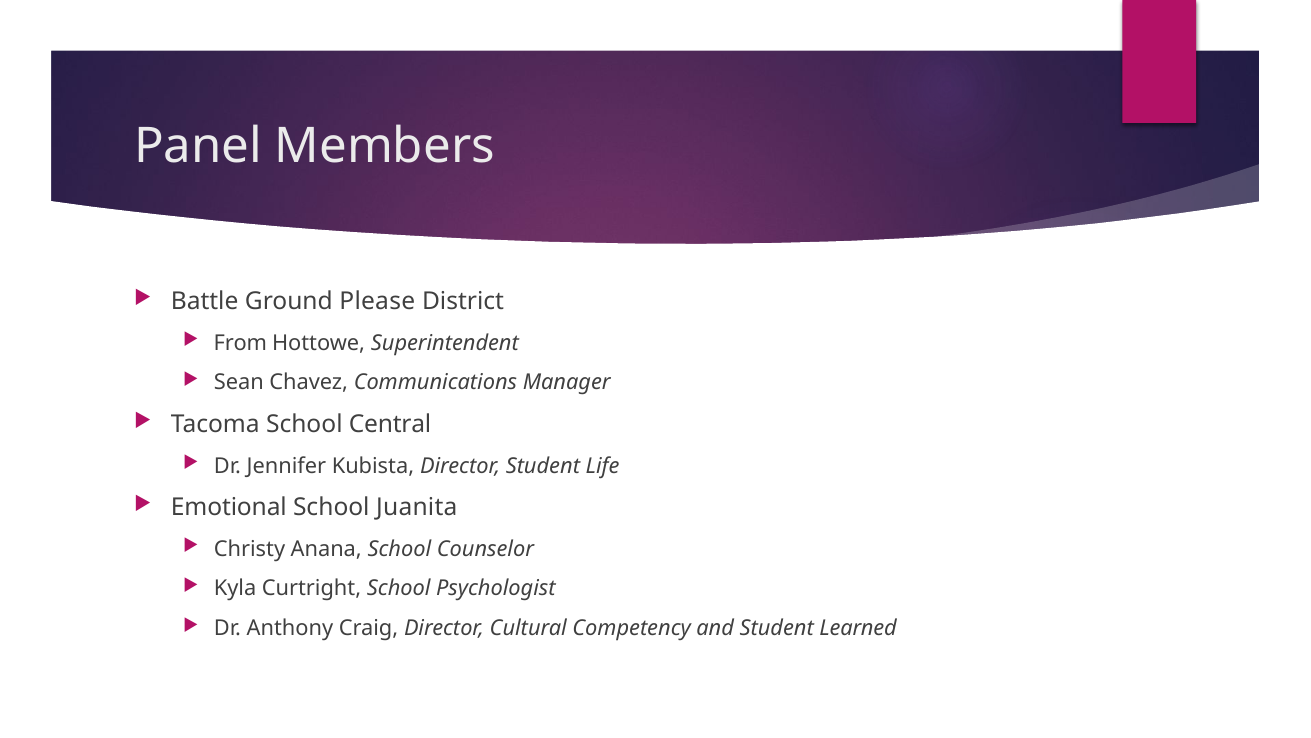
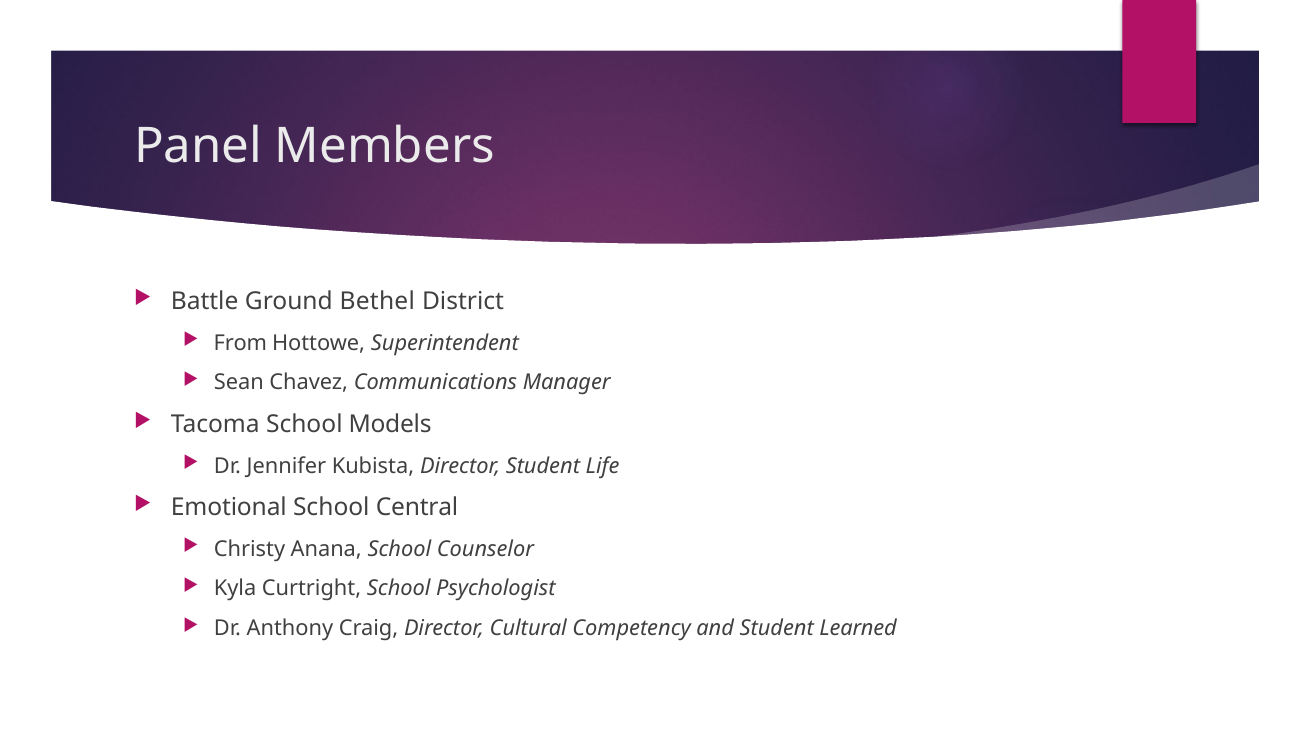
Please: Please -> Bethel
Central: Central -> Models
Juanita: Juanita -> Central
